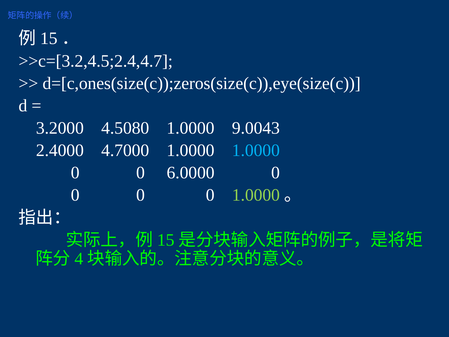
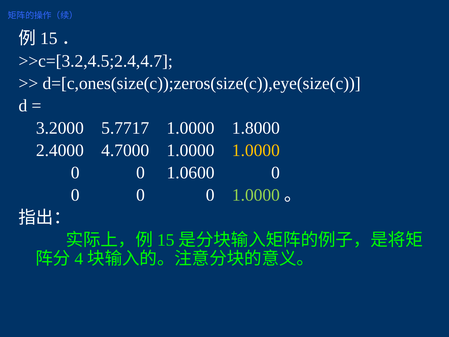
4.5080: 4.5080 -> 5.7717
9.0043: 9.0043 -> 1.8000
1.0000 at (256, 150) colour: light blue -> yellow
6.0000: 6.0000 -> 1.0600
